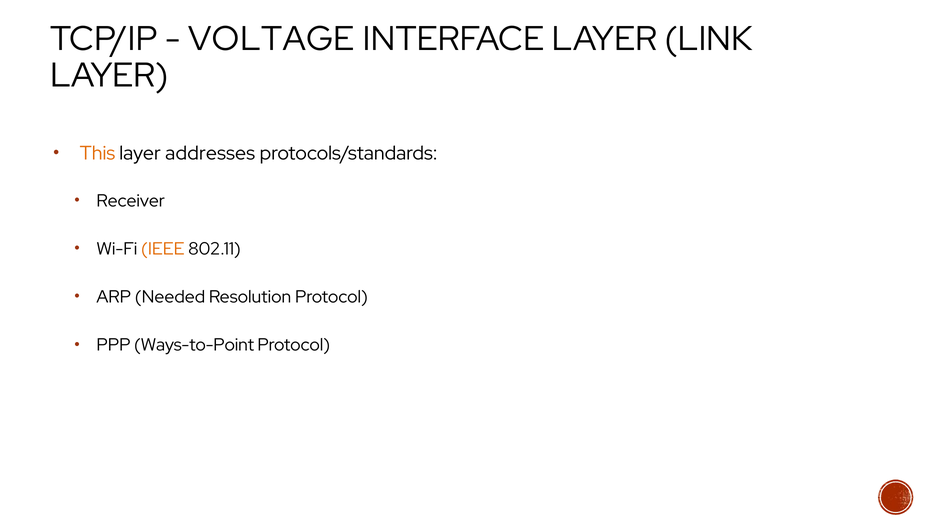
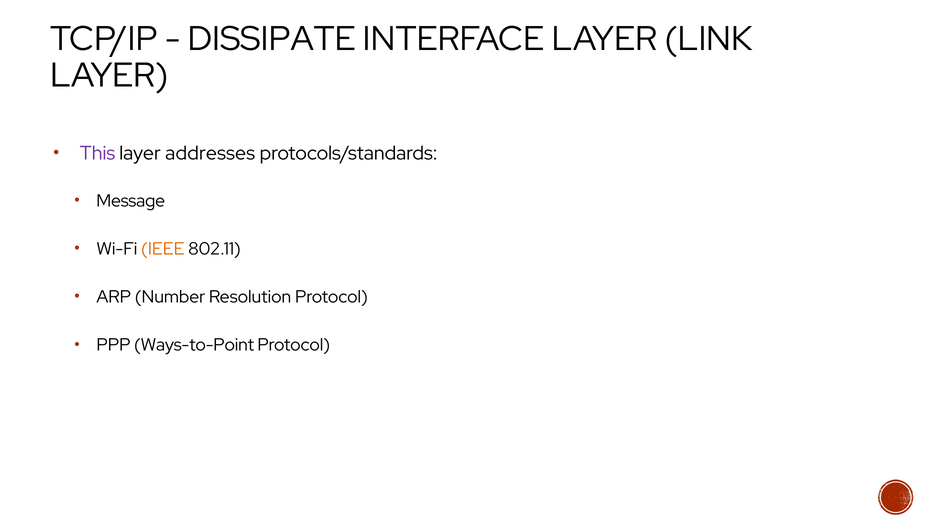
VOLTAGE: VOLTAGE -> DISSIPATE
This colour: orange -> purple
Receiver: Receiver -> Message
Needed: Needed -> Number
